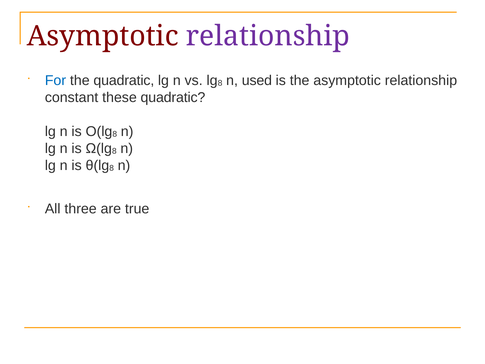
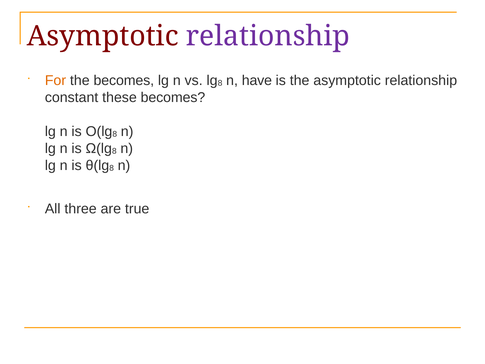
For colour: blue -> orange
the quadratic: quadratic -> becomes
used: used -> have
these quadratic: quadratic -> becomes
